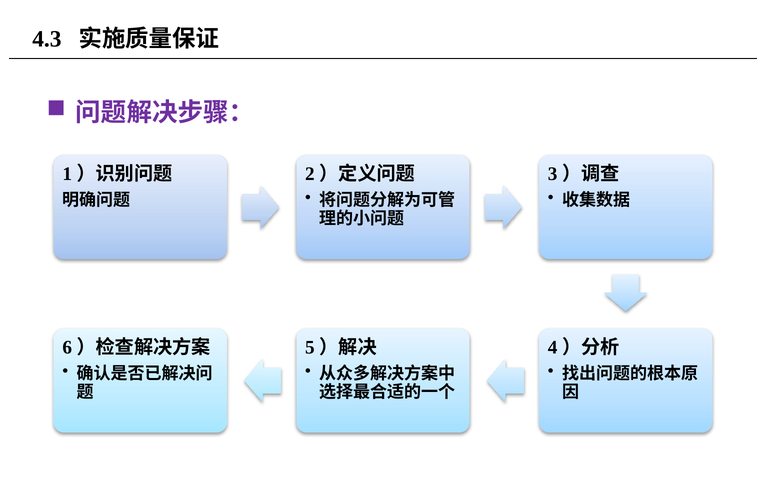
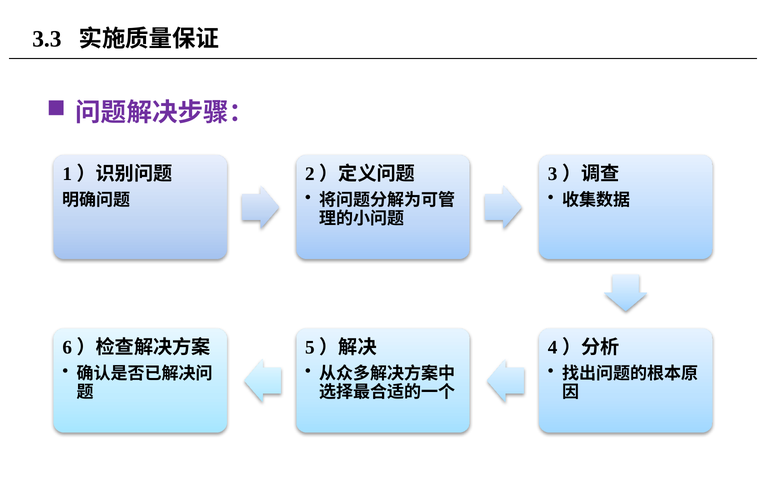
4.3: 4.3 -> 3.3
